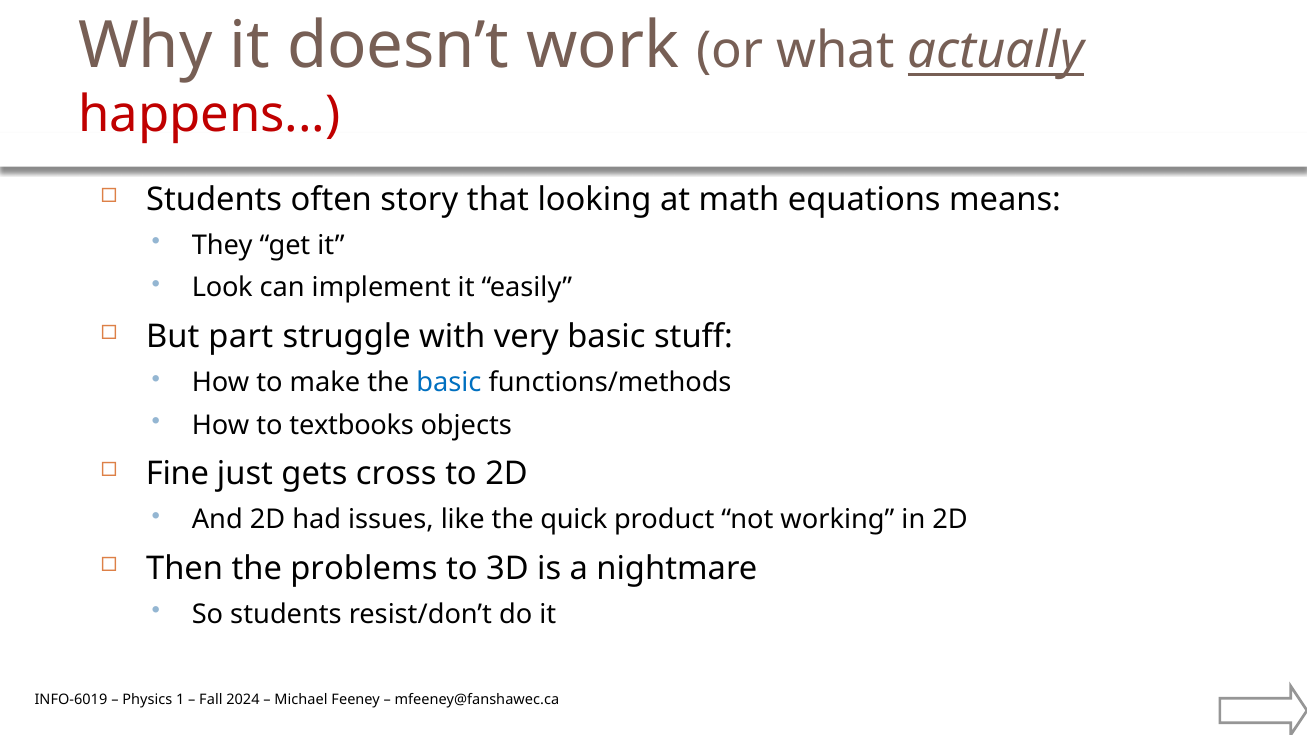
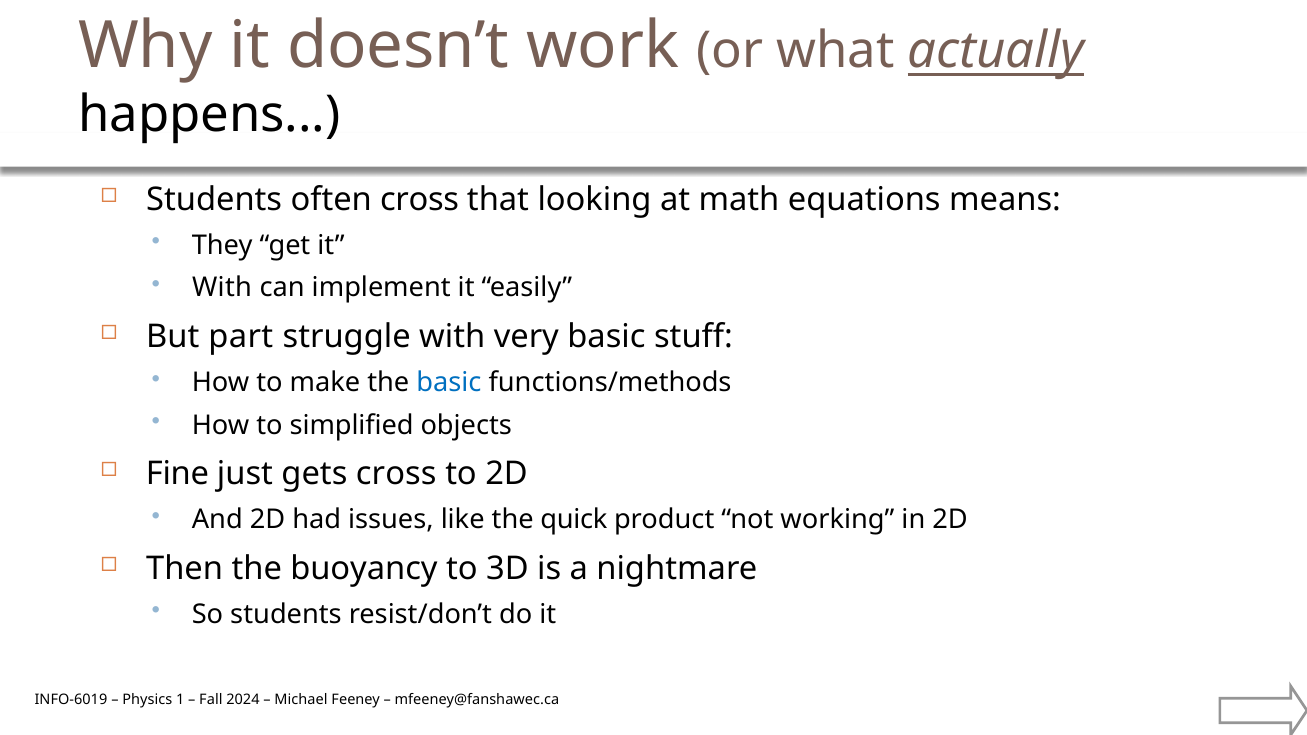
happens colour: red -> black
often story: story -> cross
Look at (222, 288): Look -> With
textbooks: textbooks -> simplified
problems: problems -> buoyancy
